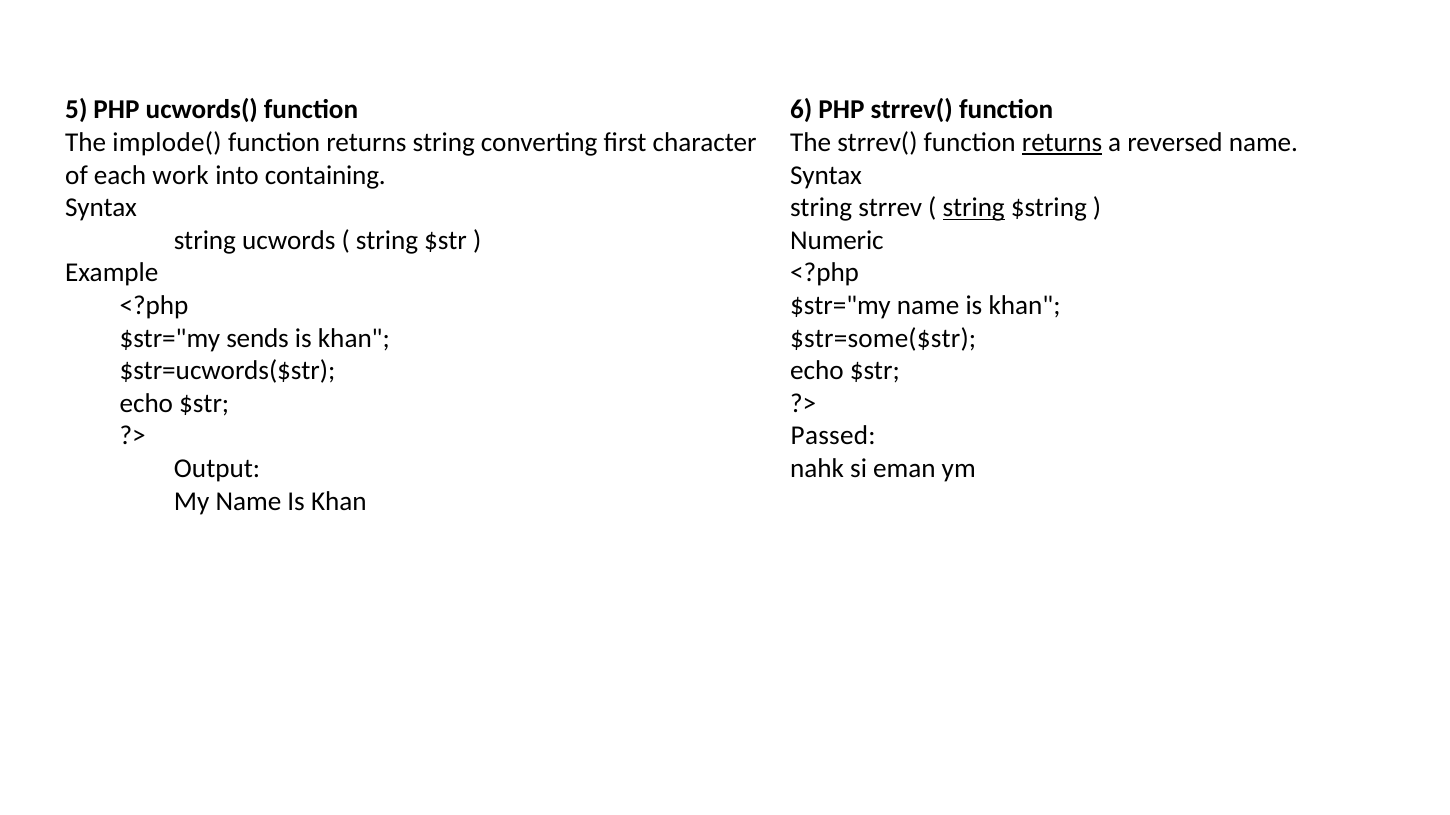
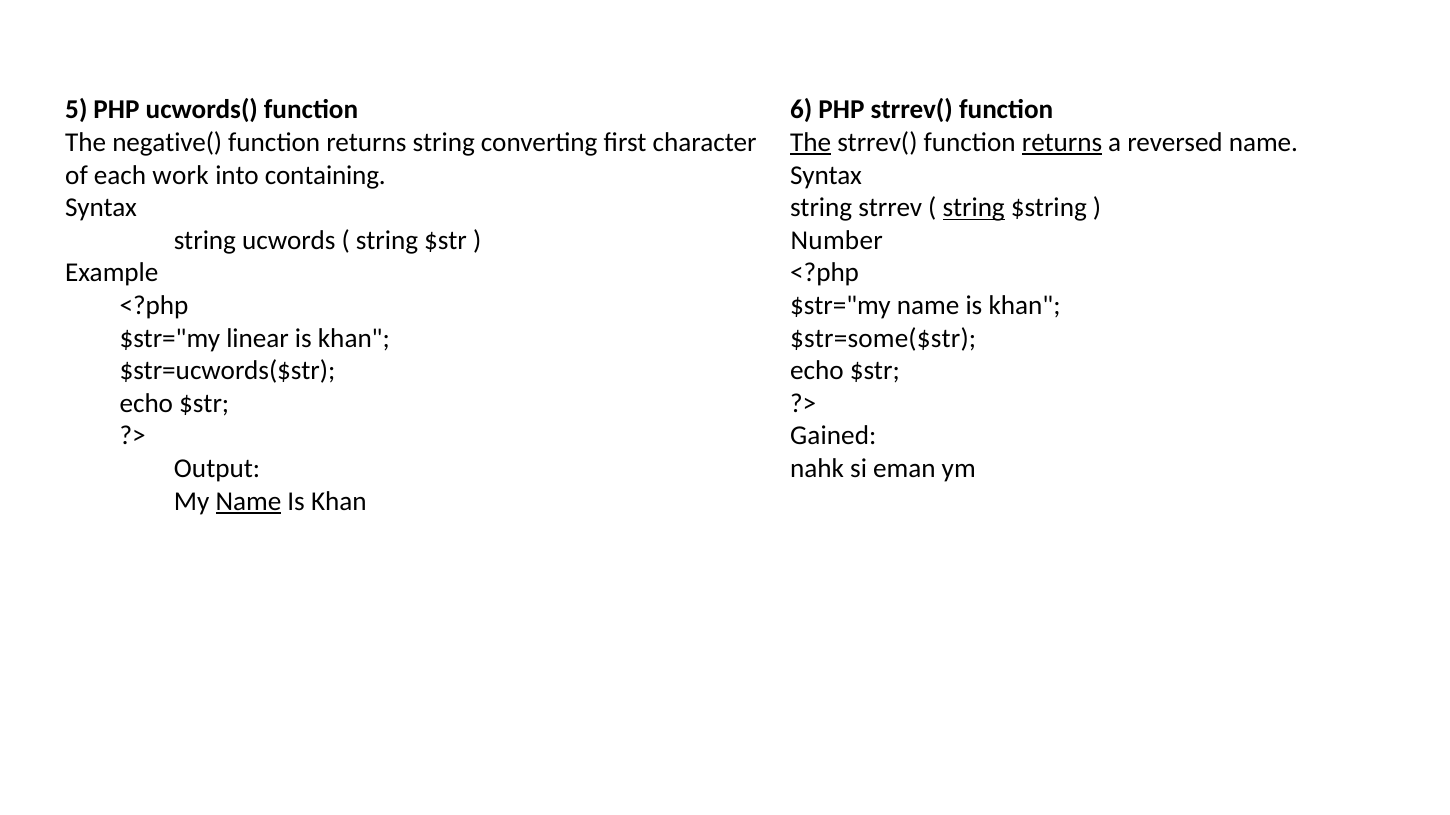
implode(: implode( -> negative(
The at (811, 143) underline: none -> present
Numeric: Numeric -> Number
sends: sends -> linear
Passed: Passed -> Gained
Name at (249, 502) underline: none -> present
